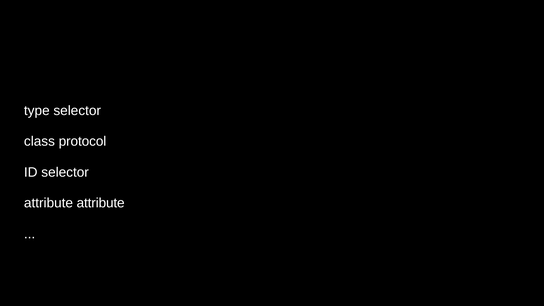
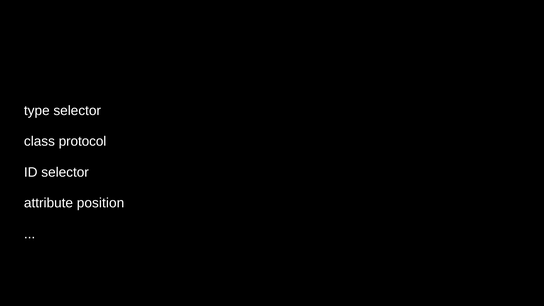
attribute attribute: attribute -> position
